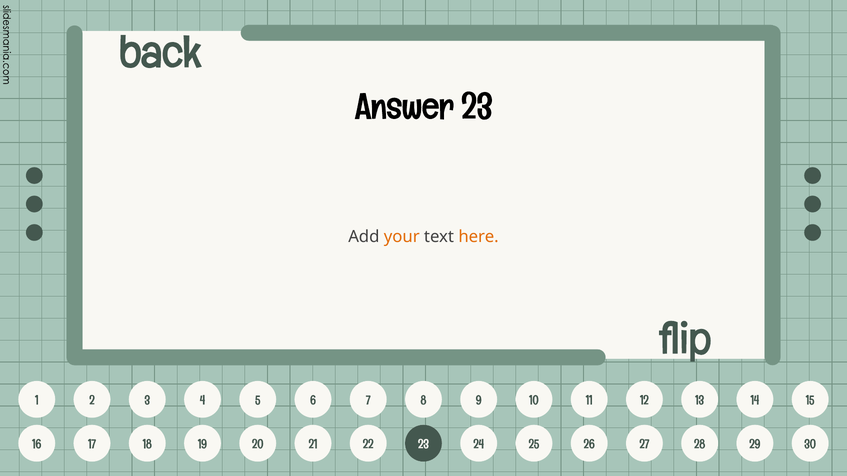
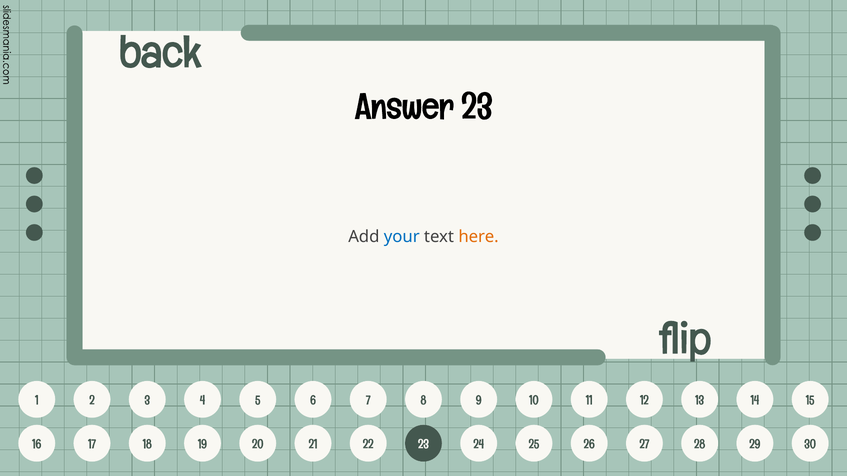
your colour: orange -> blue
